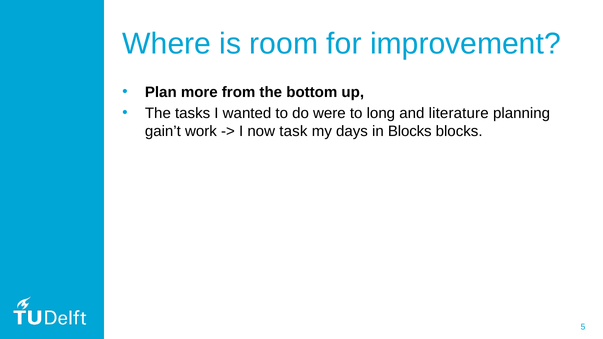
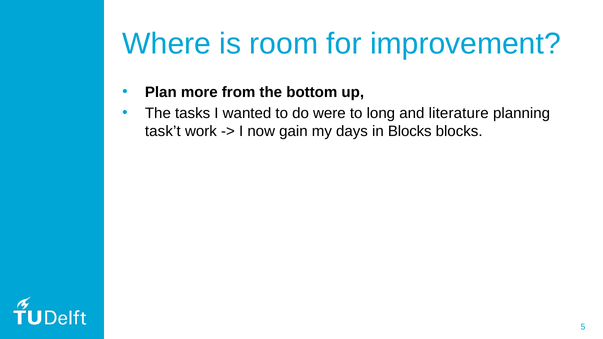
gain’t: gain’t -> task’t
task: task -> gain
